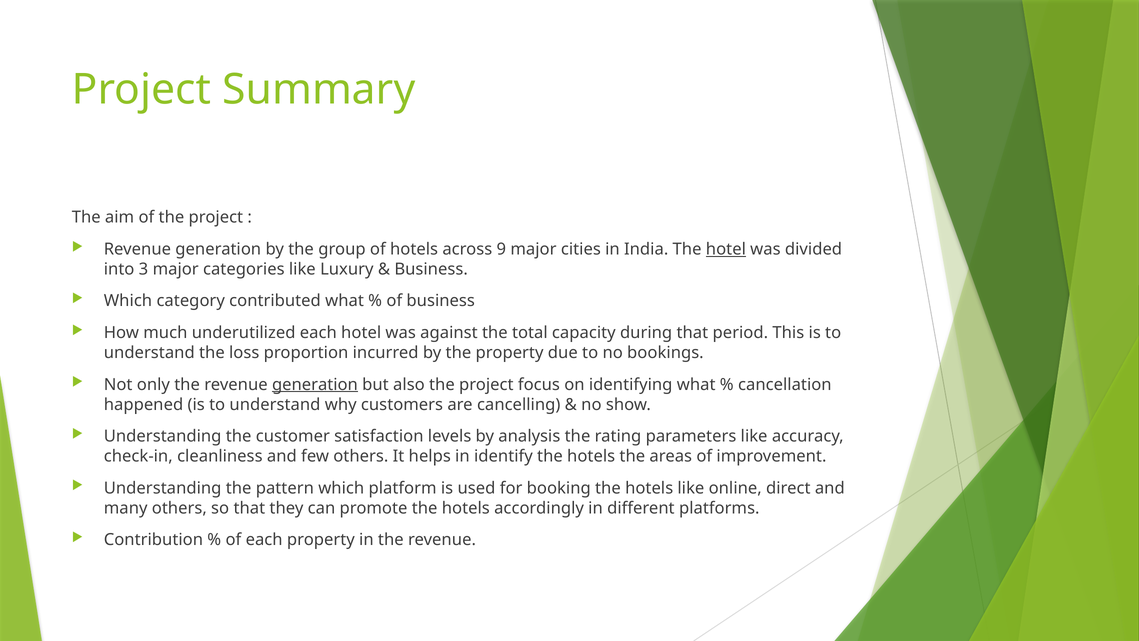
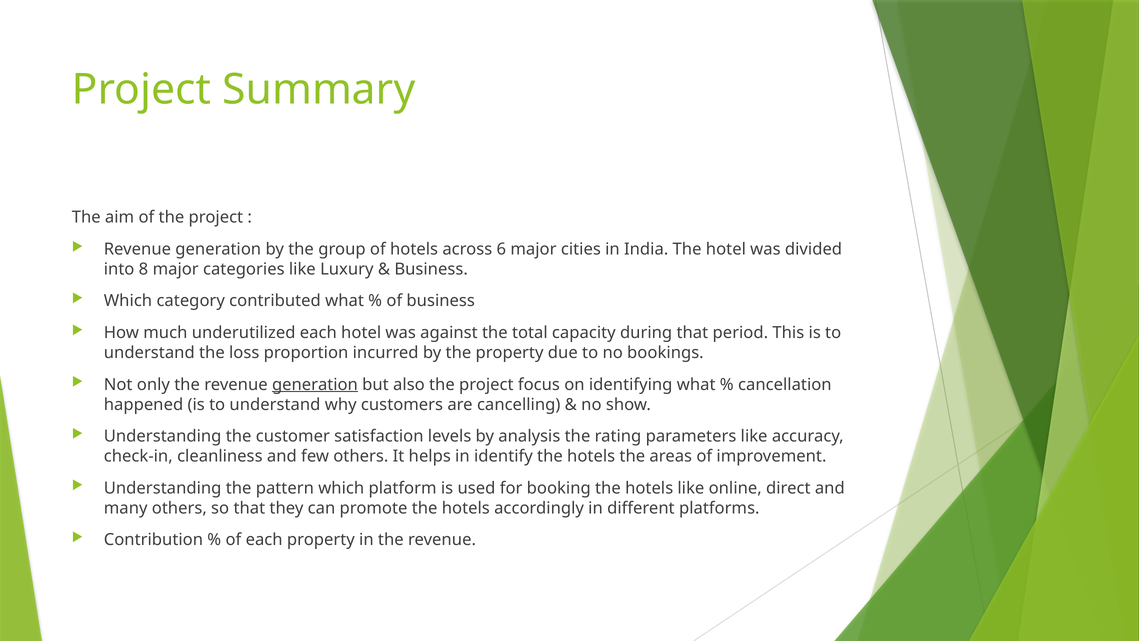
9: 9 -> 6
hotel at (726, 249) underline: present -> none
3: 3 -> 8
